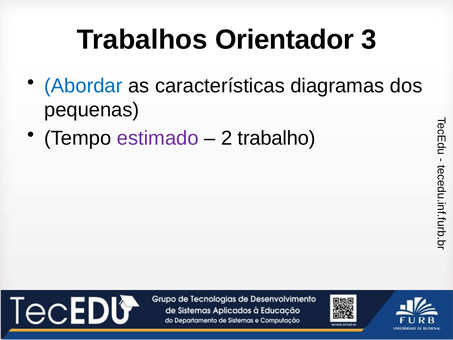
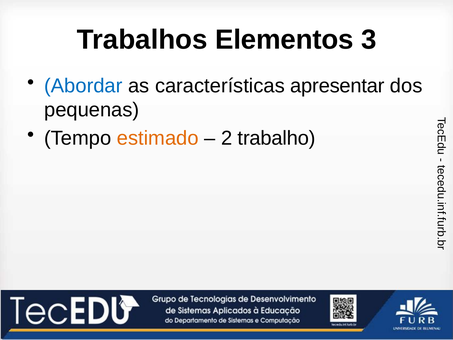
Orientador: Orientador -> Elementos
diagramas: diagramas -> apresentar
estimado colour: purple -> orange
